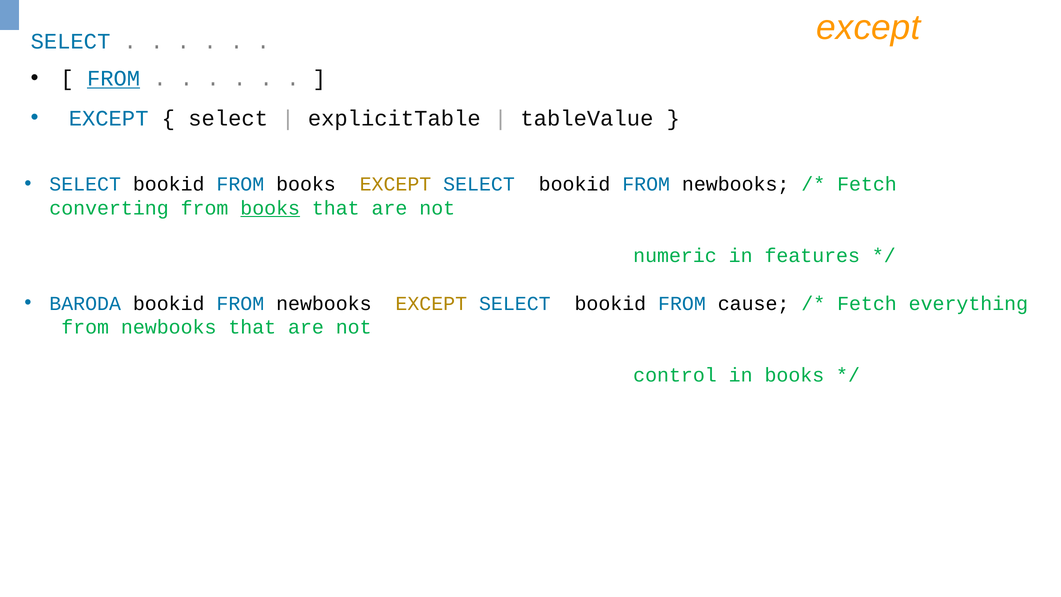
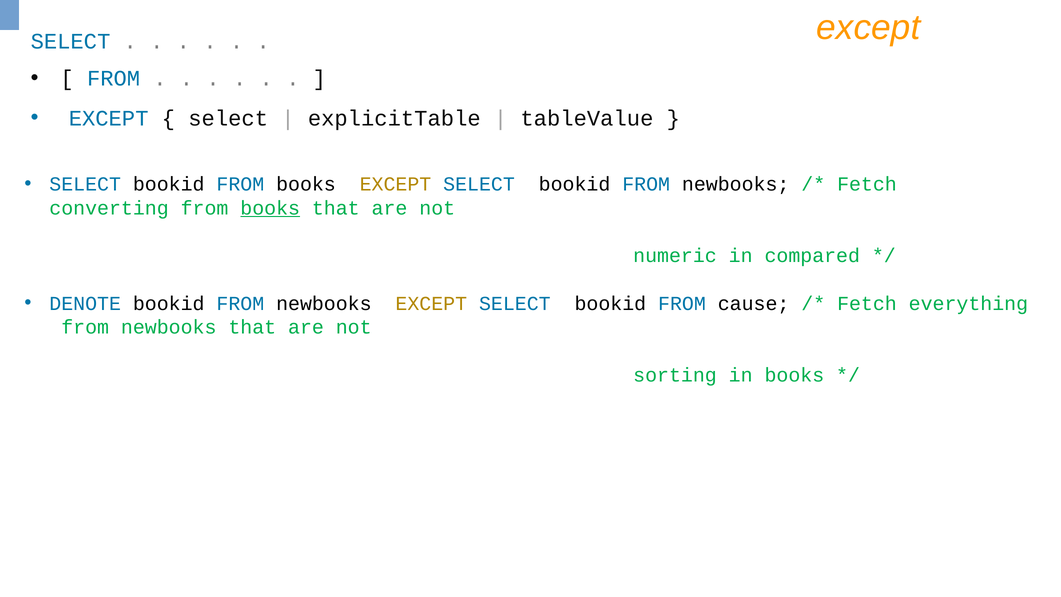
FROM at (114, 79) underline: present -> none
features: features -> compared
BARODA: BARODA -> DENOTE
control: control -> sorting
